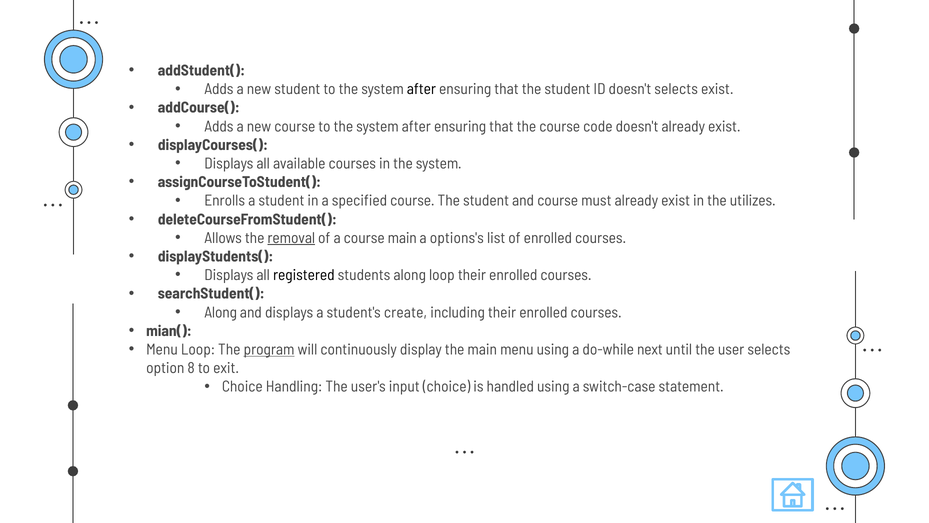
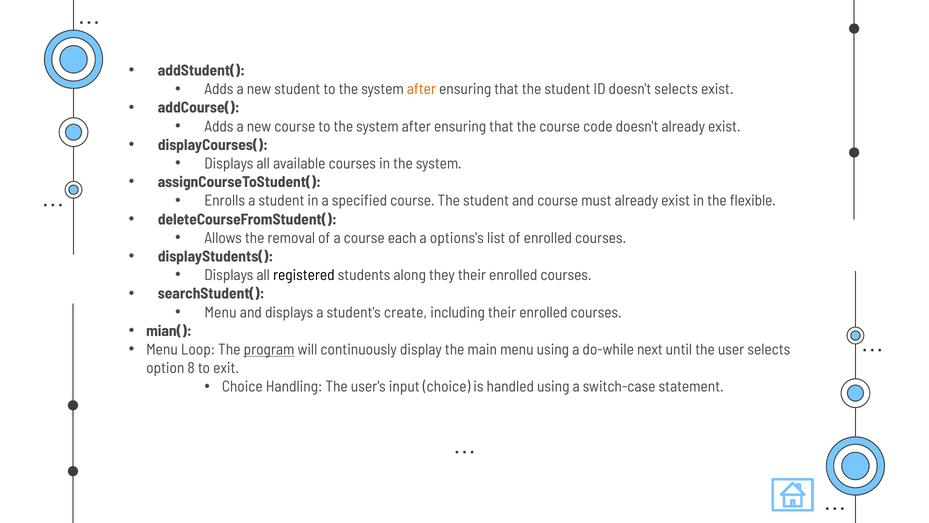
after at (421, 89) colour: black -> orange
utilizes: utilizes -> flexible
removal underline: present -> none
course main: main -> each
along loop: loop -> they
Along at (221, 312): Along -> Menu
